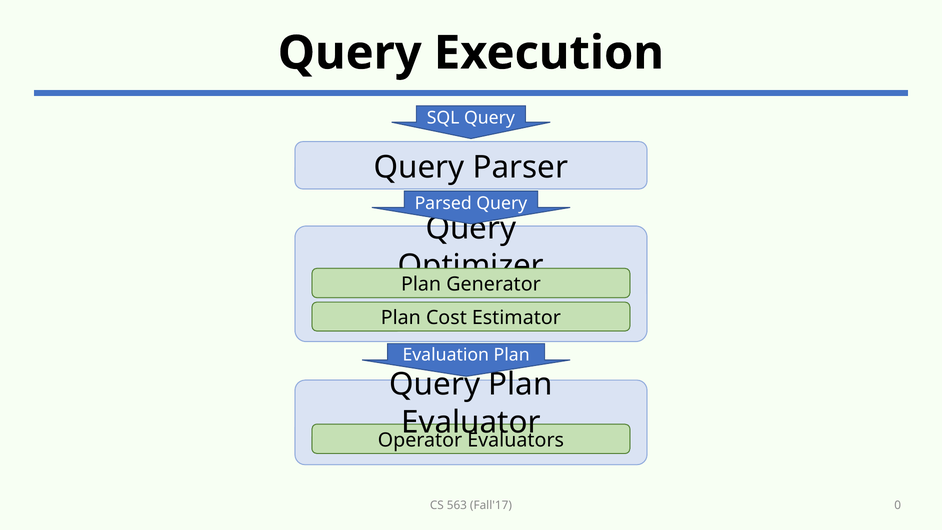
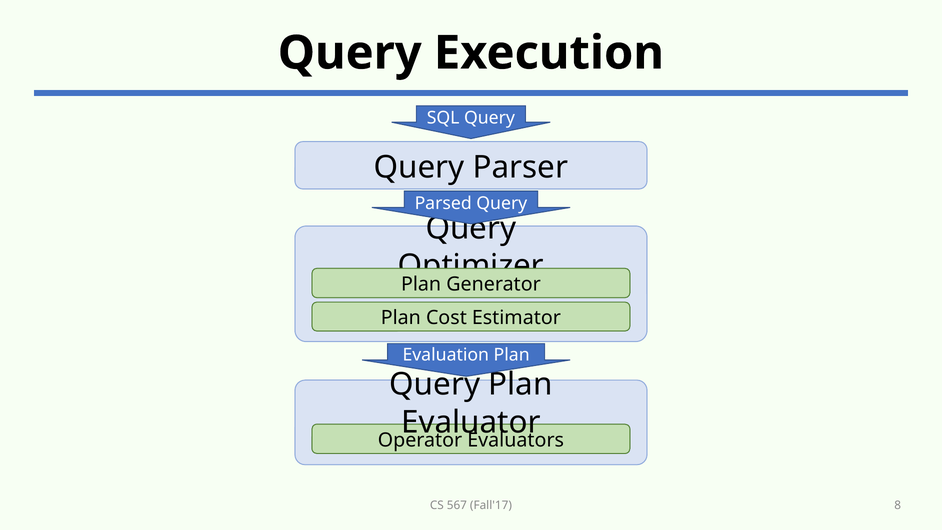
563: 563 -> 567
0: 0 -> 8
